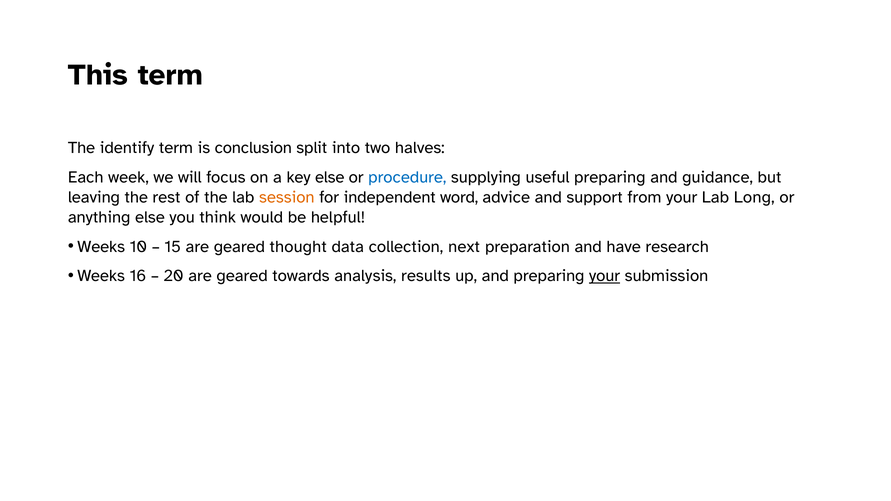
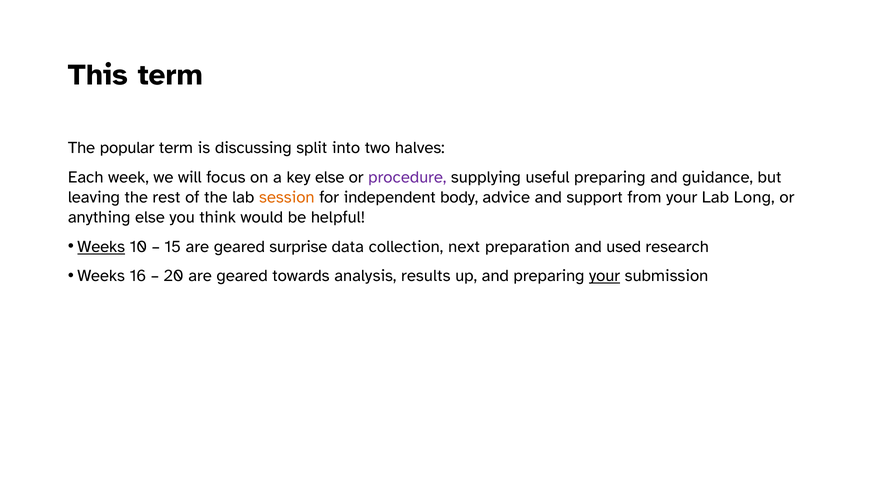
identify: identify -> popular
conclusion: conclusion -> discussing
procedure colour: blue -> purple
word: word -> body
Weeks at (101, 247) underline: none -> present
thought: thought -> surprise
have: have -> used
